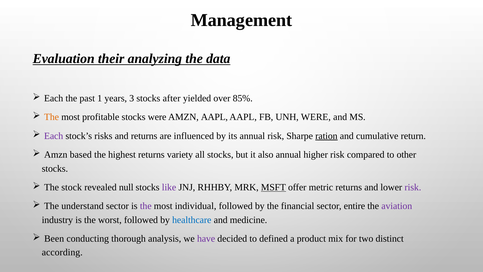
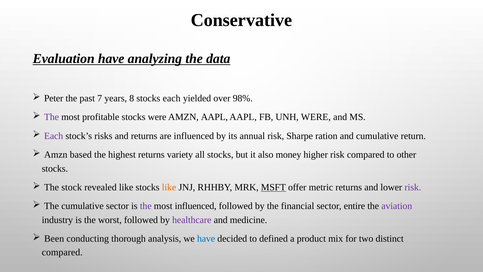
Management: Management -> Conservative
Evaluation their: their -> have
Each at (54, 98): Each -> Peter
1: 1 -> 7
3: 3 -> 8
stocks after: after -> each
85%: 85% -> 98%
The at (52, 117) colour: orange -> purple
ration underline: present -> none
also annual: annual -> money
revealed null: null -> like
like at (169, 187) colour: purple -> orange
The understand: understand -> cumulative
most individual: individual -> influenced
healthcare colour: blue -> purple
have at (206, 238) colour: purple -> blue
according at (62, 252): according -> compared
